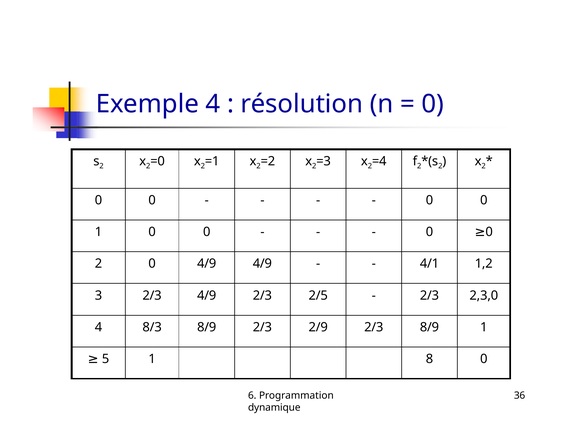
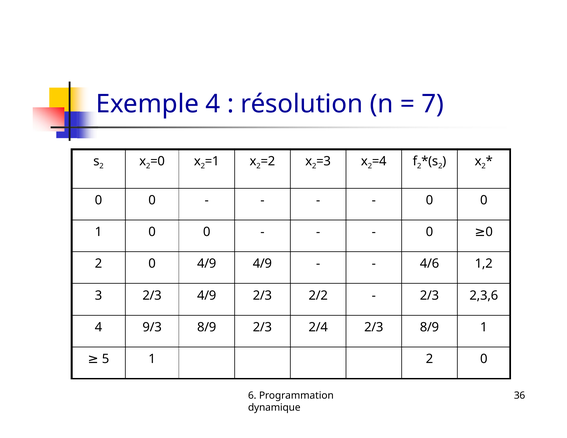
0 at (433, 104): 0 -> 7
4/1: 4/1 -> 4/6
2/5: 2/5 -> 2/2
2,3,0: 2,3,0 -> 2,3,6
8/3: 8/3 -> 9/3
2/9: 2/9 -> 2/4
1 8: 8 -> 2
